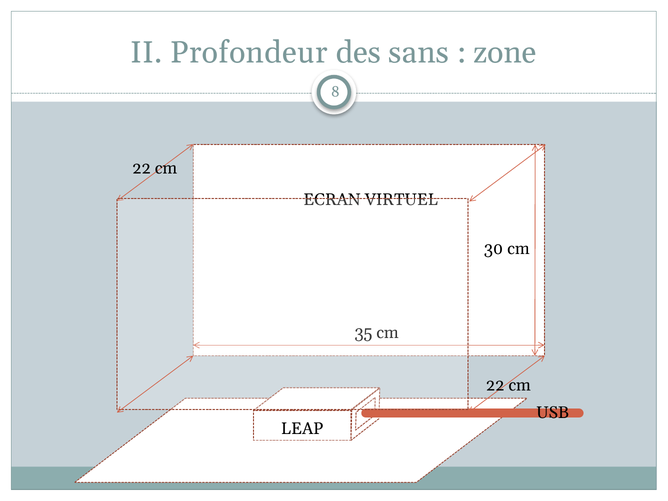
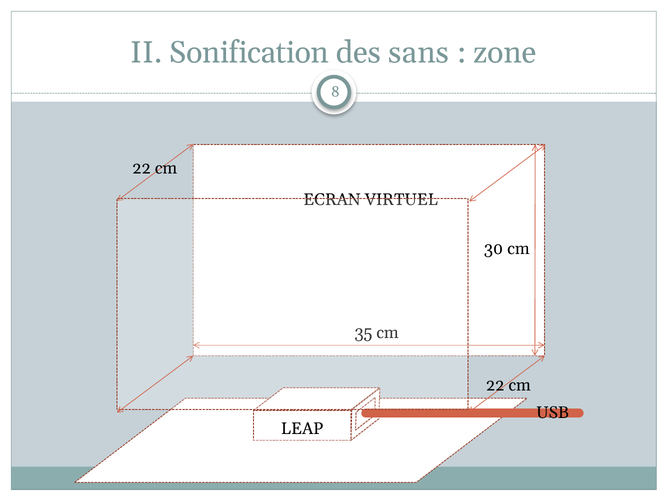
Profondeur: Profondeur -> Sonification
